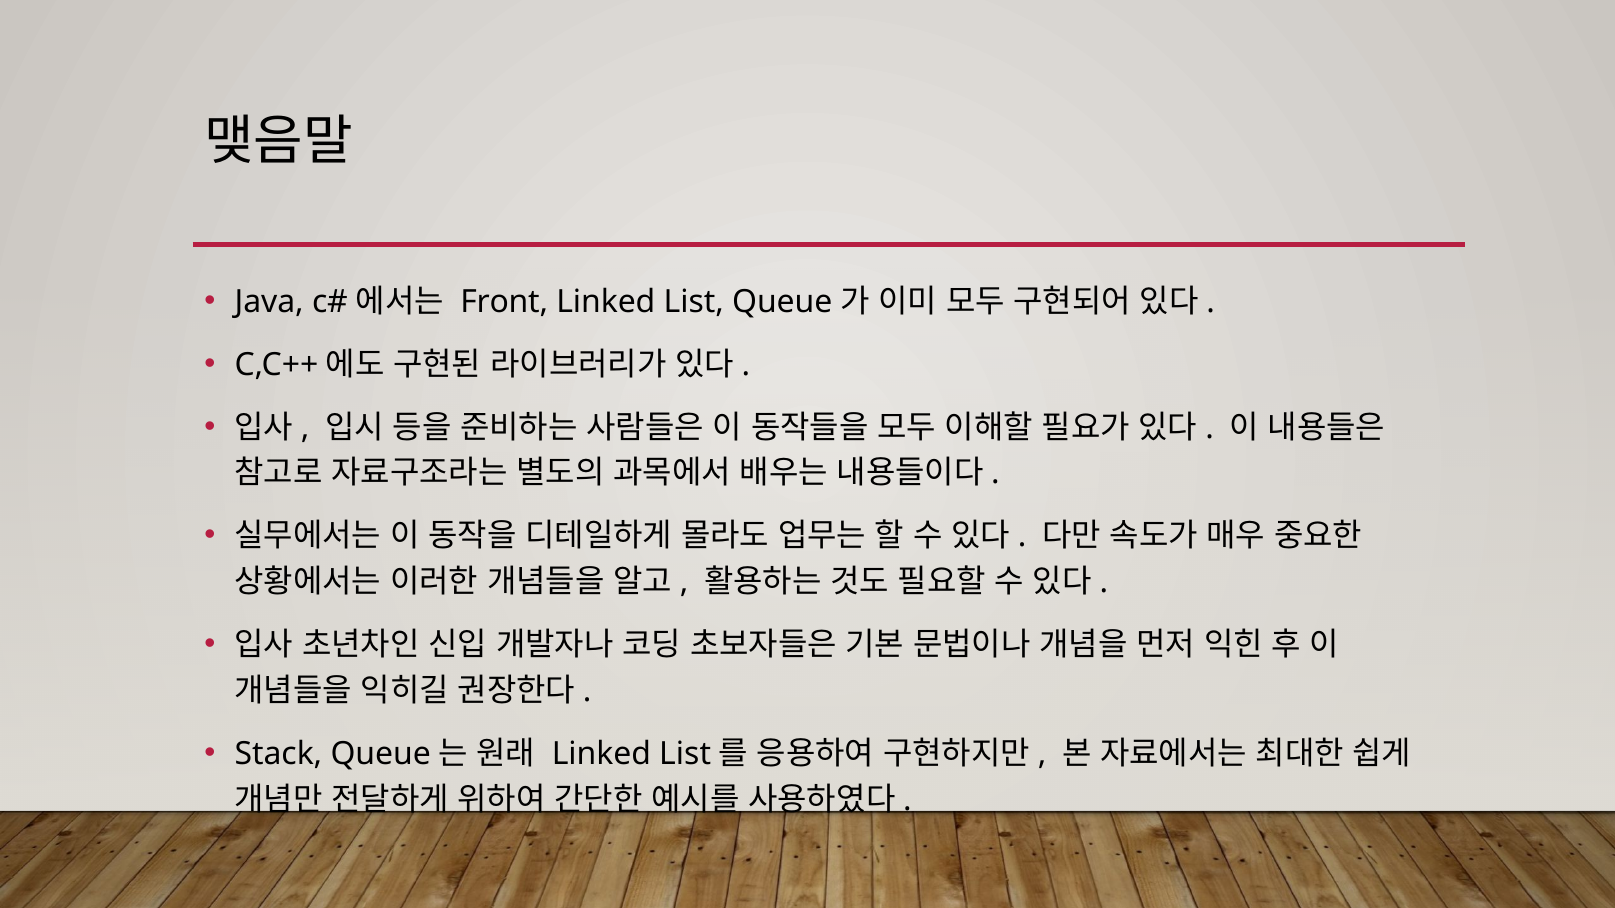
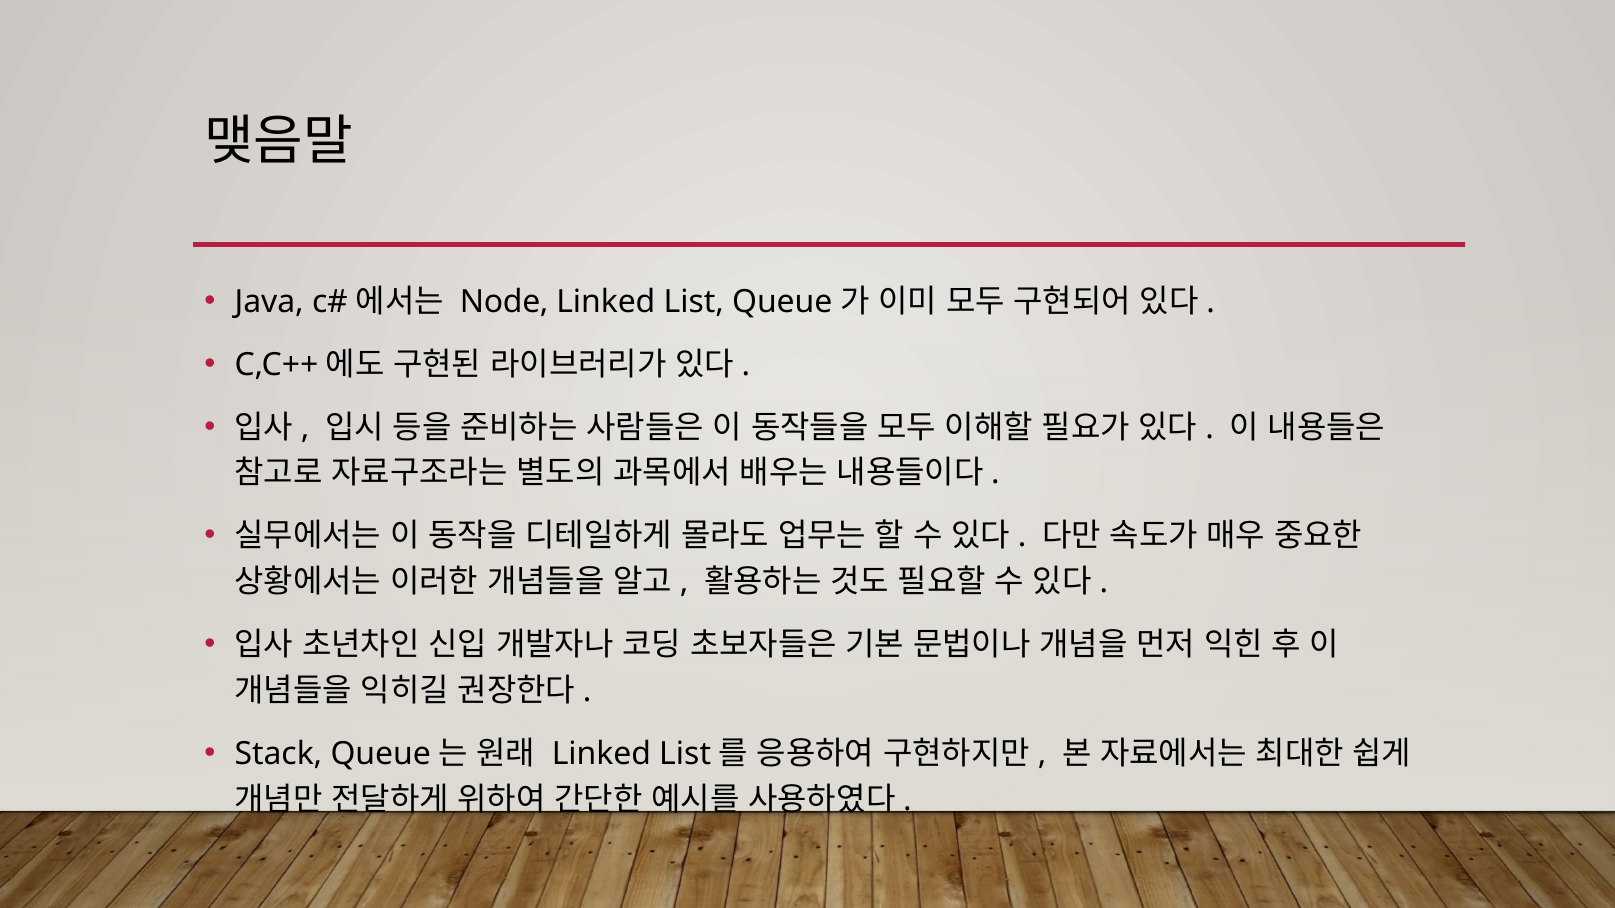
Front: Front -> Node
